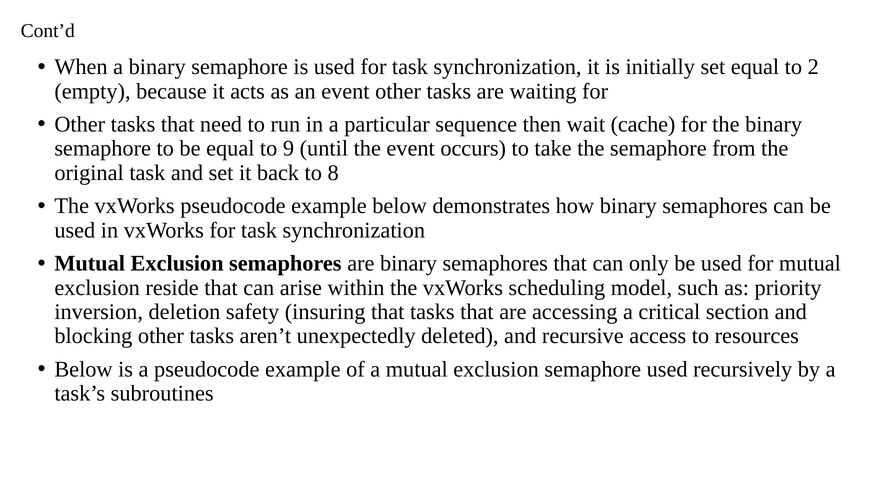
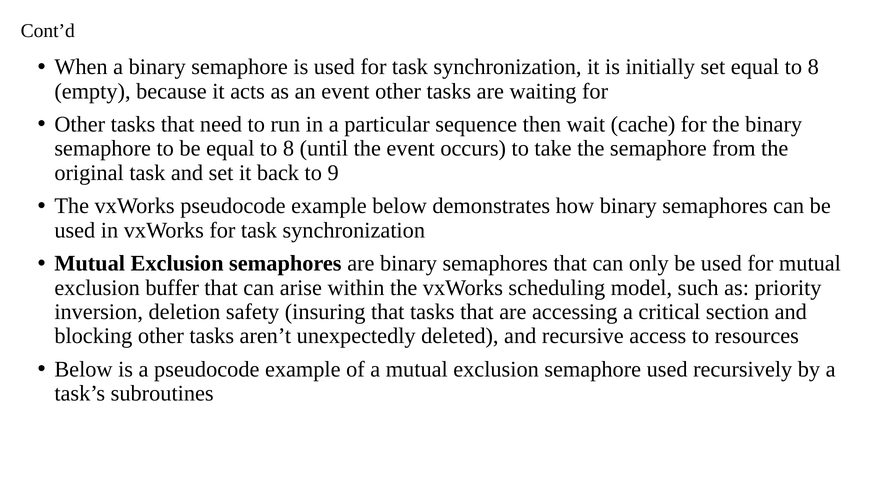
set equal to 2: 2 -> 8
be equal to 9: 9 -> 8
8: 8 -> 9
reside: reside -> buffer
